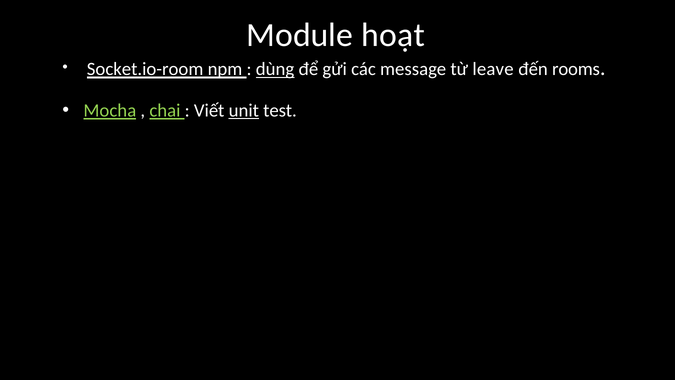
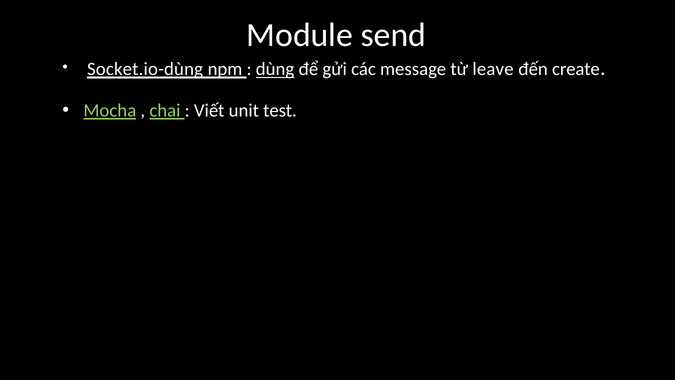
hoạt: hoạt -> send
Socket.io-room: Socket.io-room -> Socket.io-dùng
rooms: rooms -> create
unit underline: present -> none
